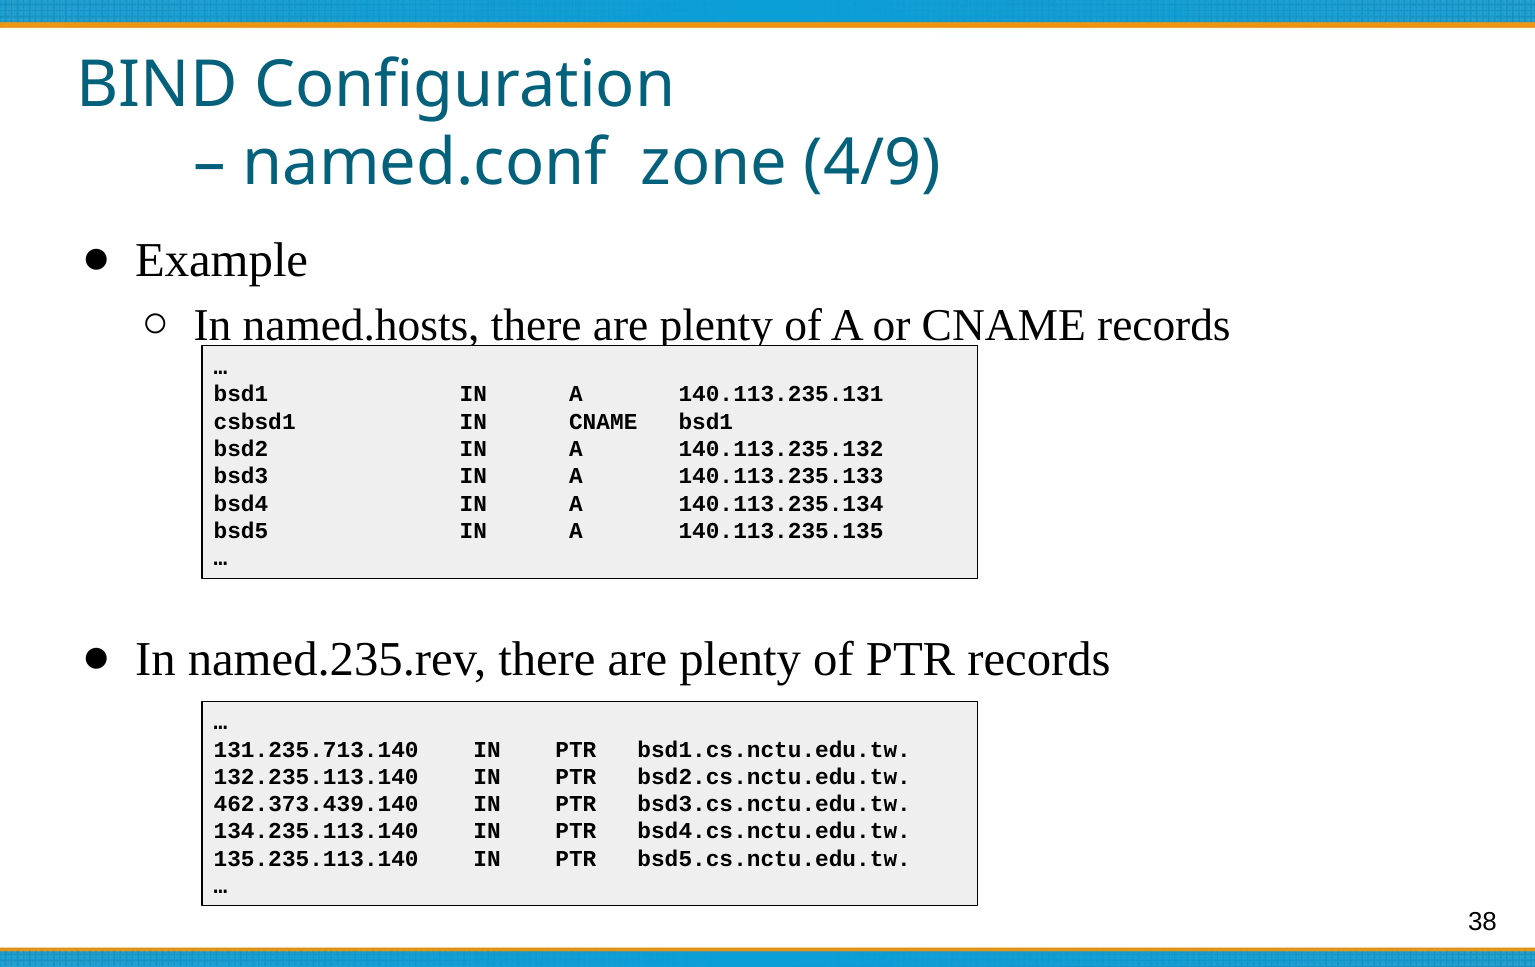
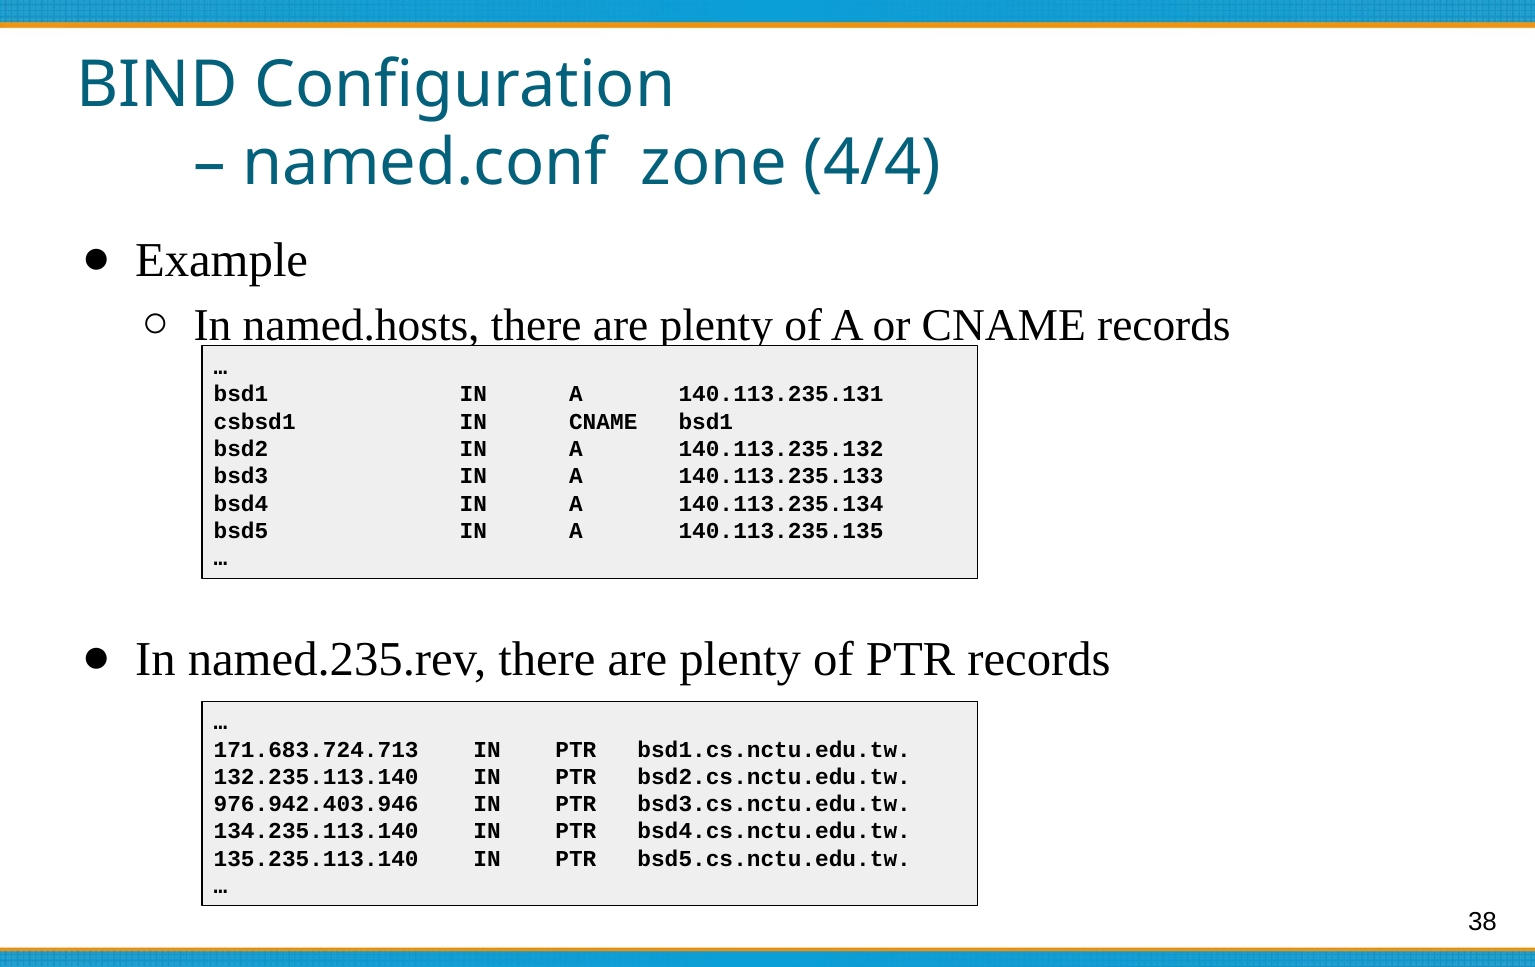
4/9: 4/9 -> 4/4
131.235.713.140: 131.235.713.140 -> 171.683.724.713
462.373.439.140: 462.373.439.140 -> 976.942.403.946
